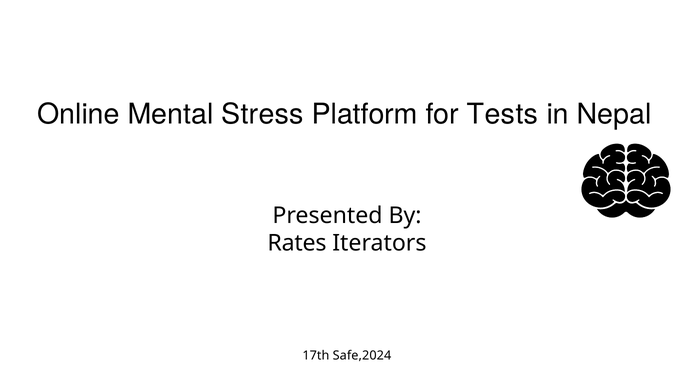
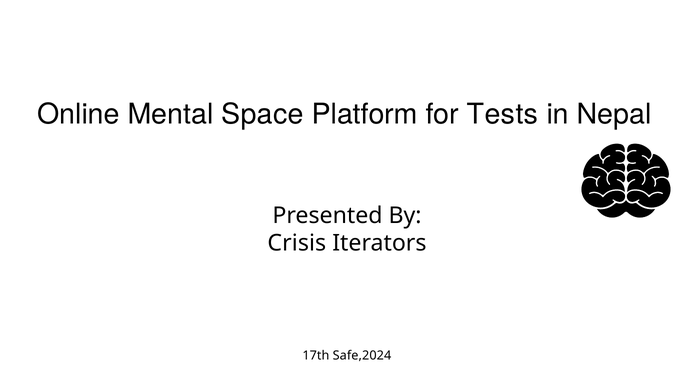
Stress: Stress -> Space
Rates: Rates -> Crisis
